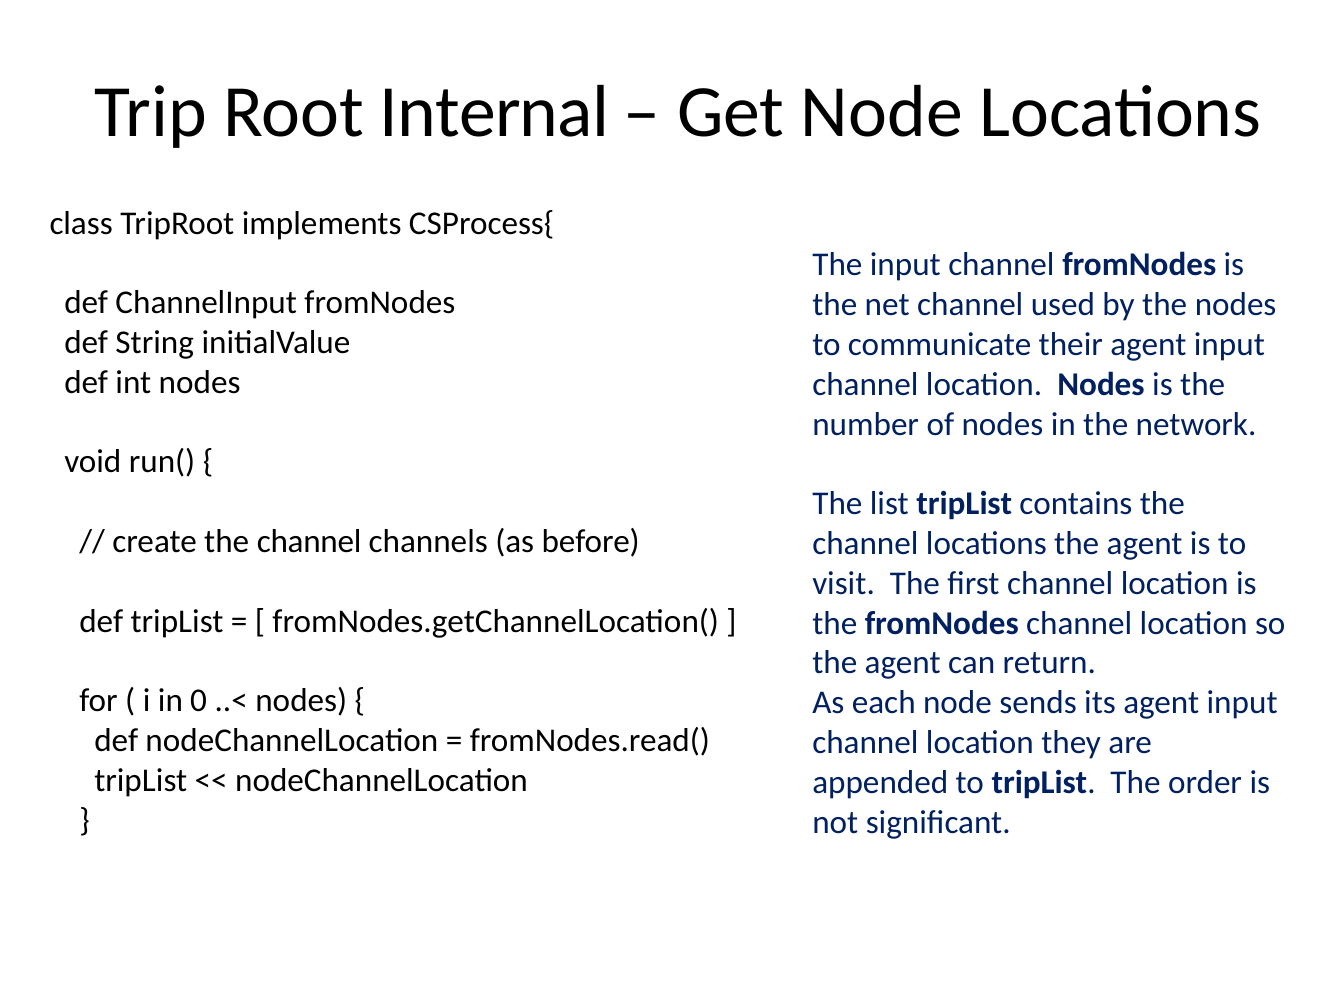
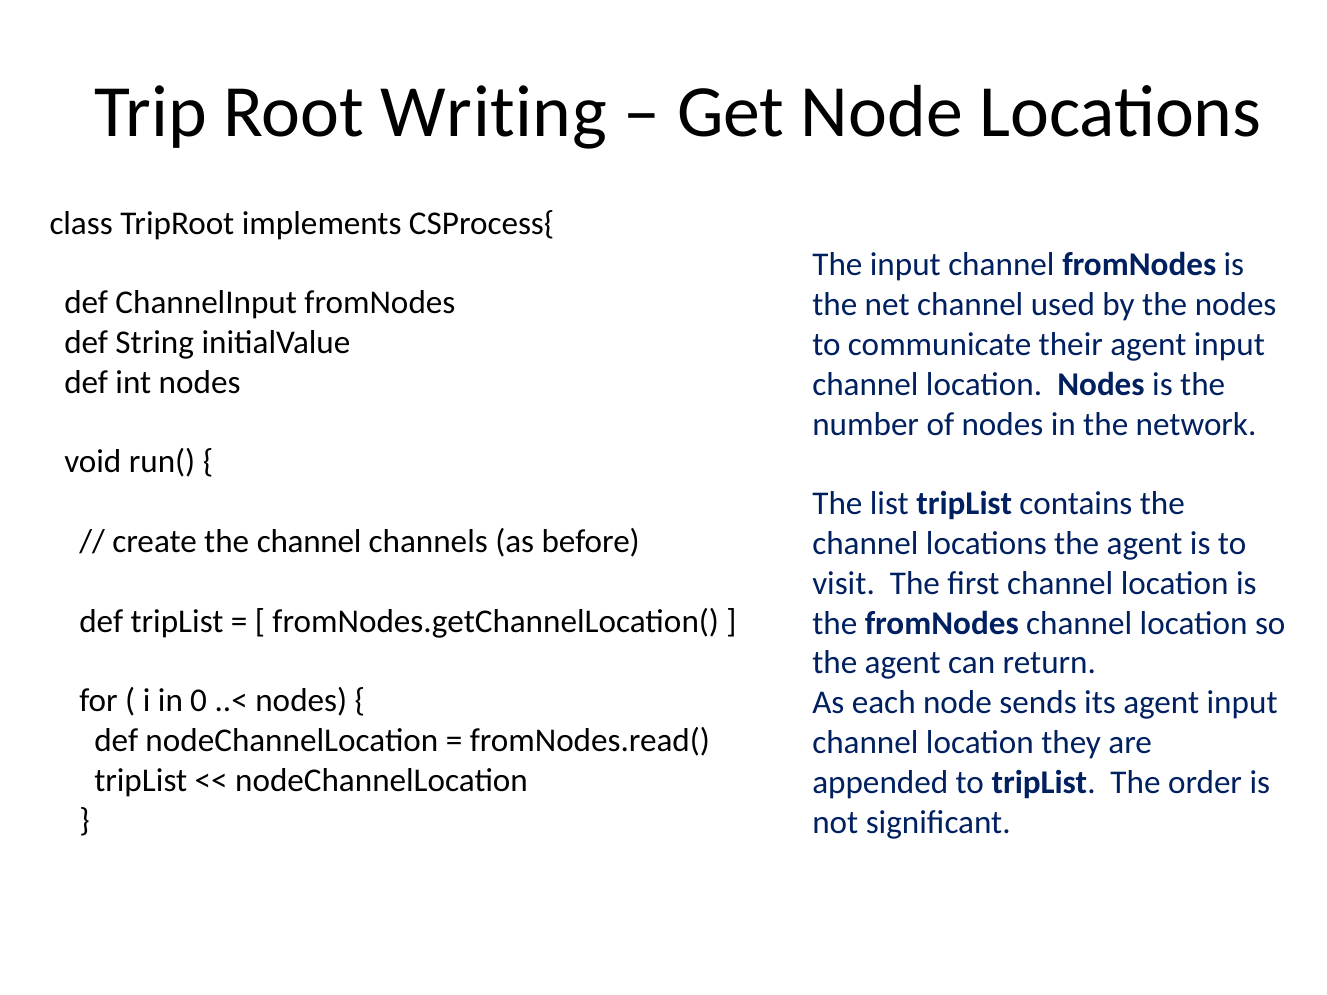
Internal: Internal -> Writing
